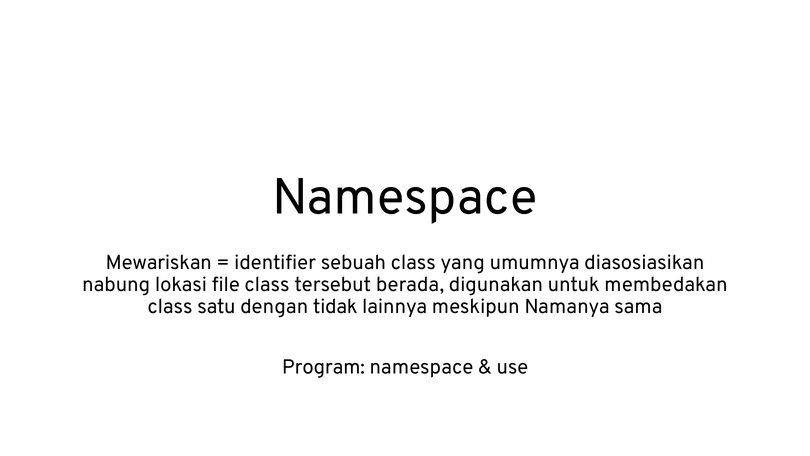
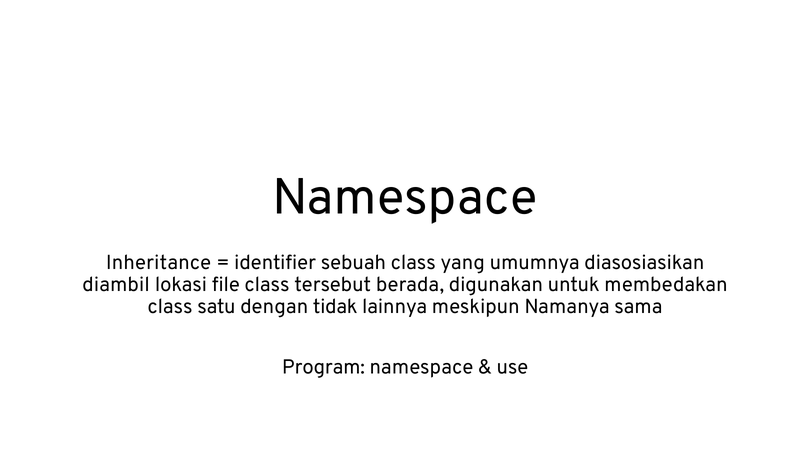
Mewariskan: Mewariskan -> Inheritance
nabung: nabung -> diambil
